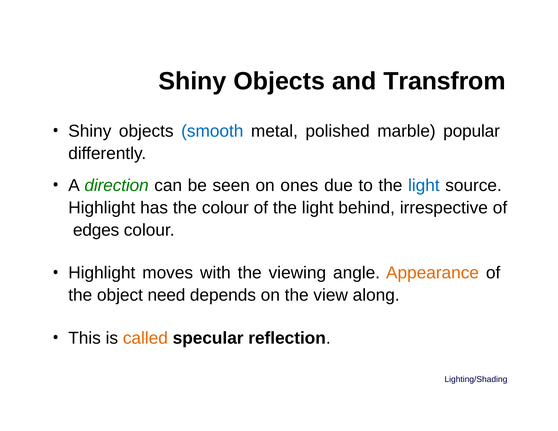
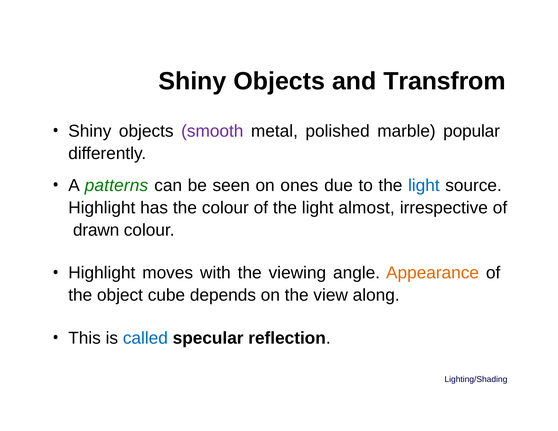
smooth colour: blue -> purple
direction: direction -> patterns
behind: behind -> almost
edges: edges -> drawn
need: need -> cube
called colour: orange -> blue
